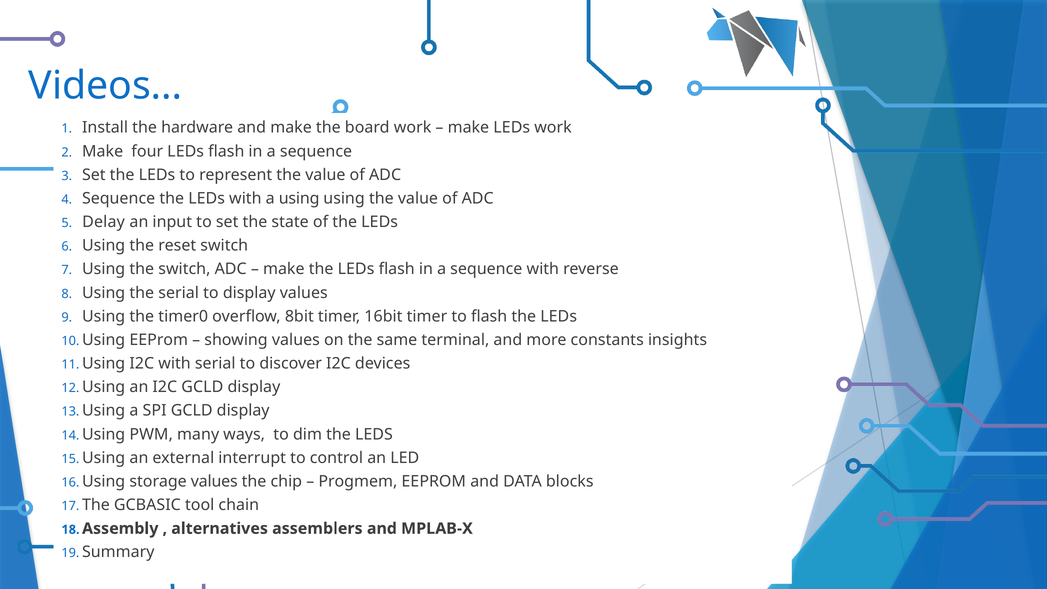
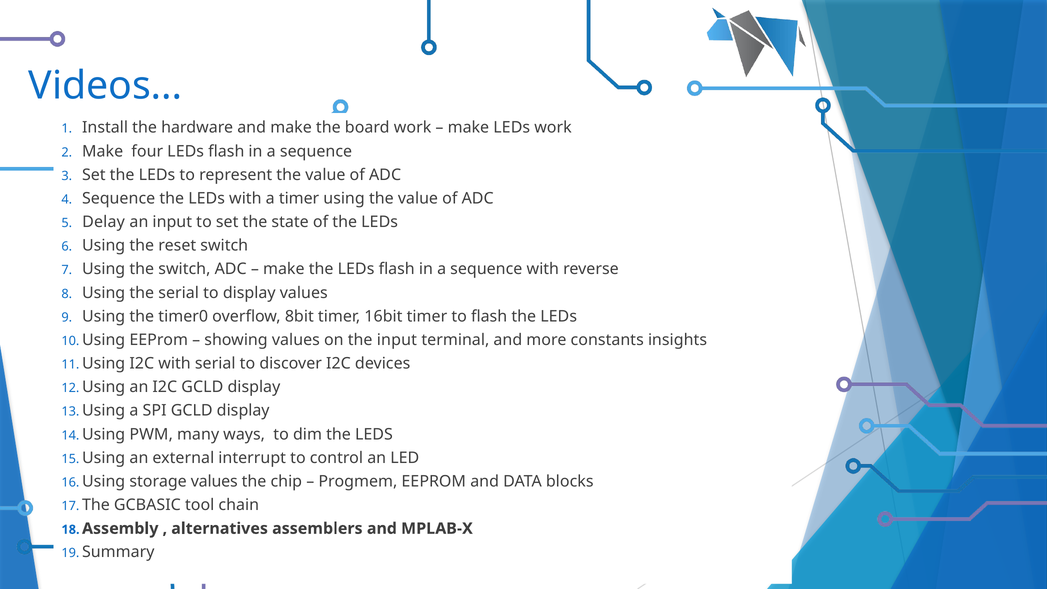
a using: using -> timer
the same: same -> input
